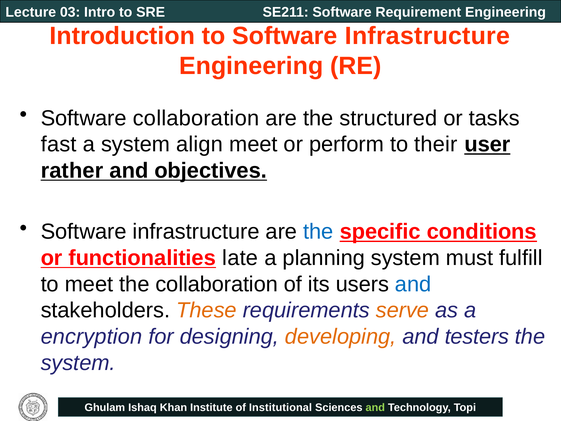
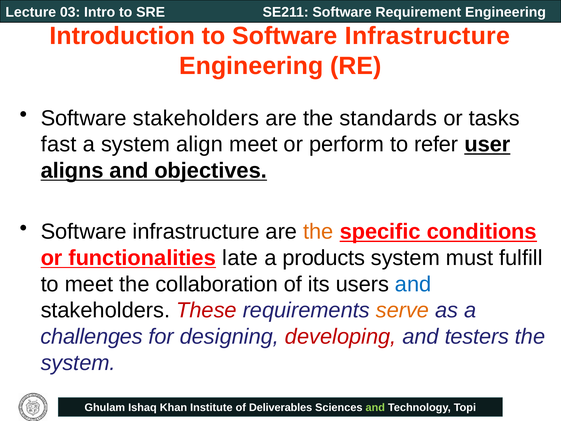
Software collaboration: collaboration -> stakeholders
structured: structured -> standards
their: their -> refer
rather: rather -> aligns
the at (318, 232) colour: blue -> orange
planning: planning -> products
These colour: orange -> red
encryption: encryption -> challenges
developing colour: orange -> red
Institutional: Institutional -> Deliverables
